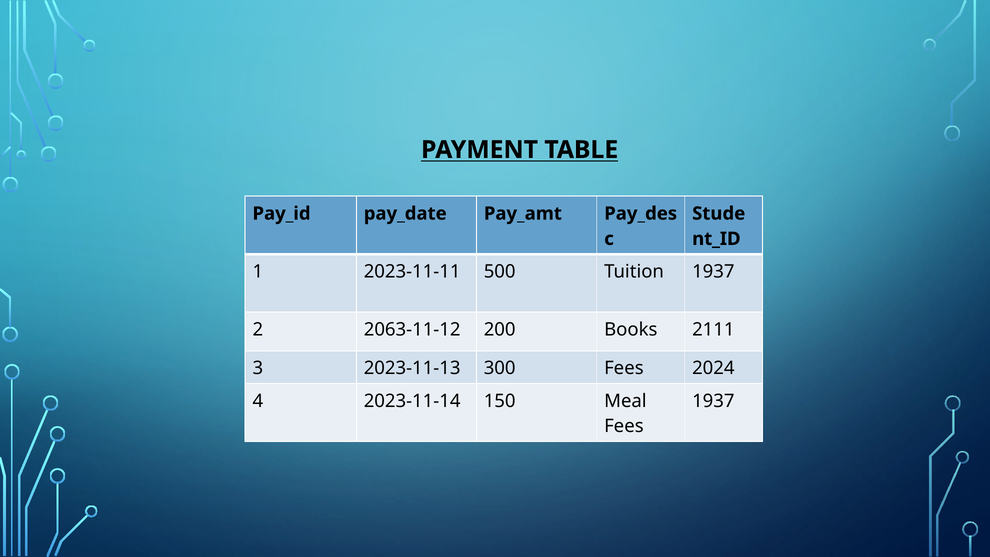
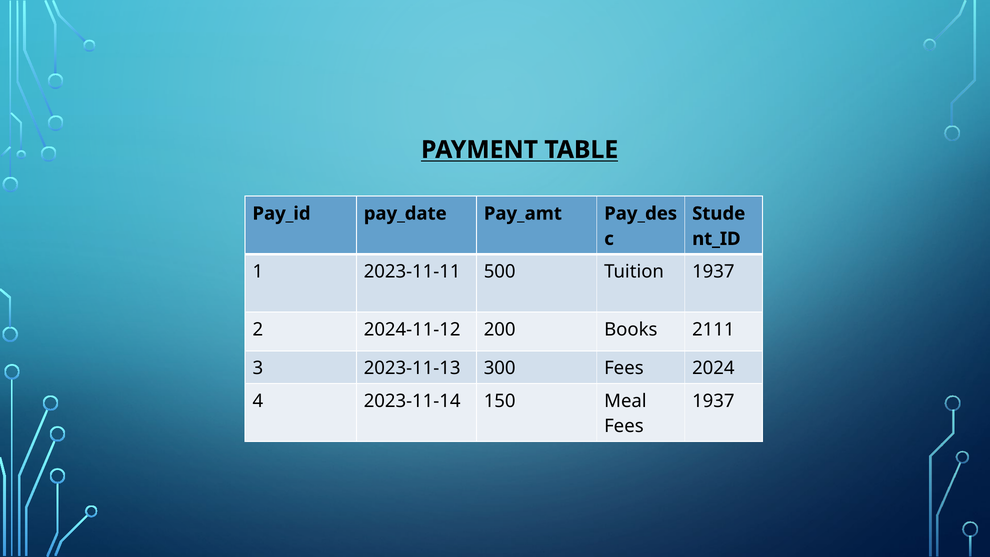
2063-11-12: 2063-11-12 -> 2024-11-12
